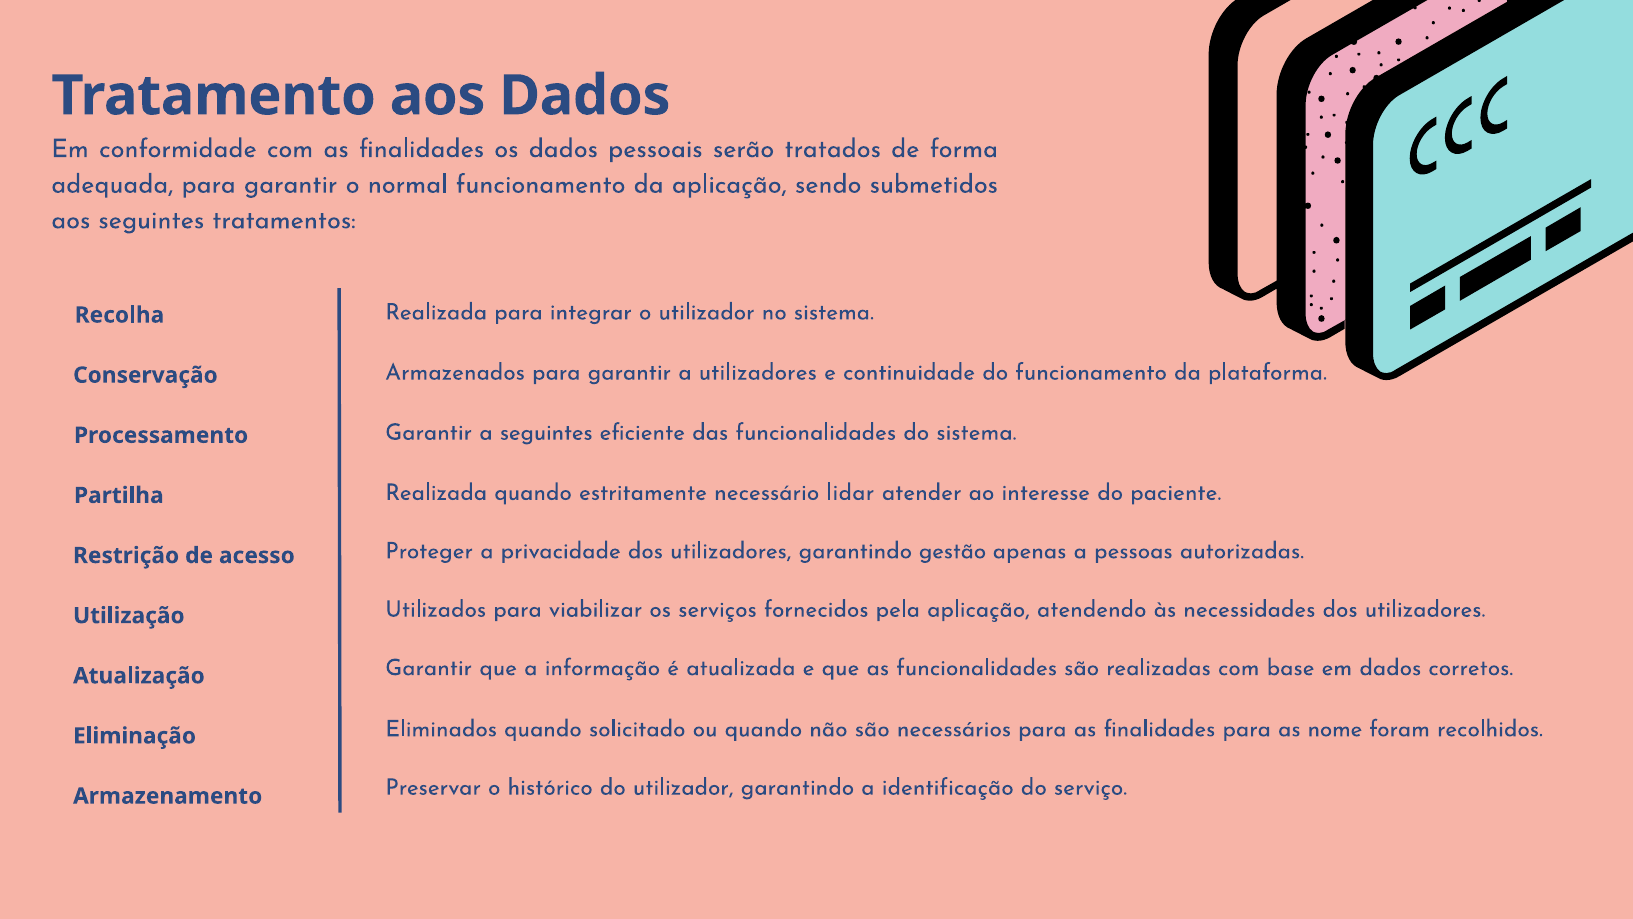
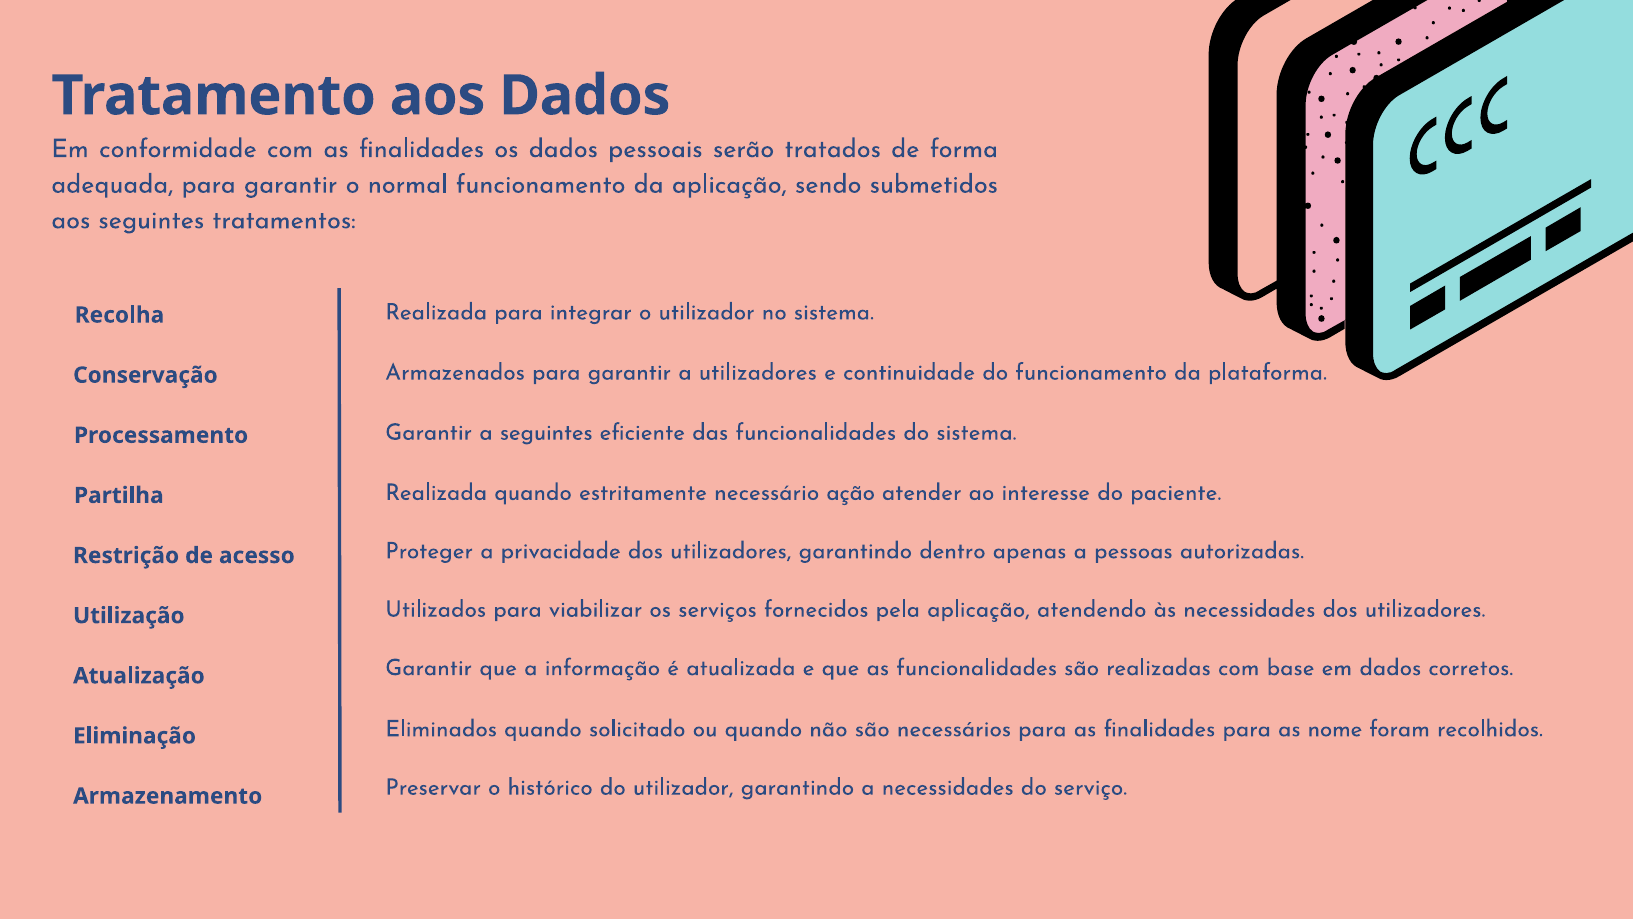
lidar: lidar -> ação
gestão: gestão -> dentro
a identificação: identificação -> necessidades
